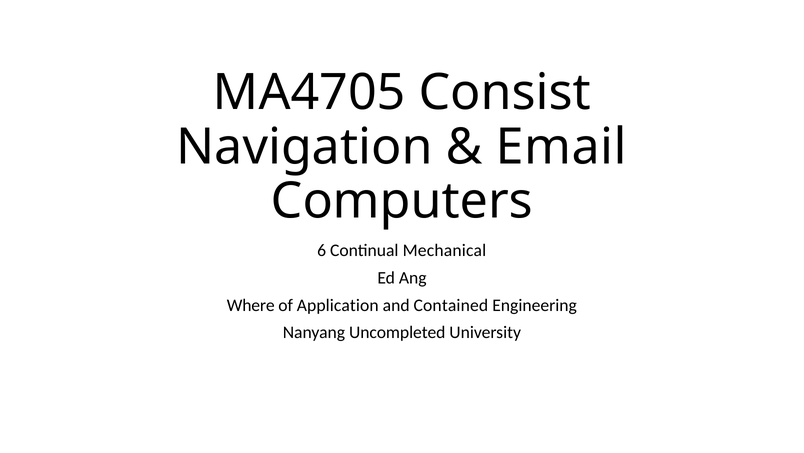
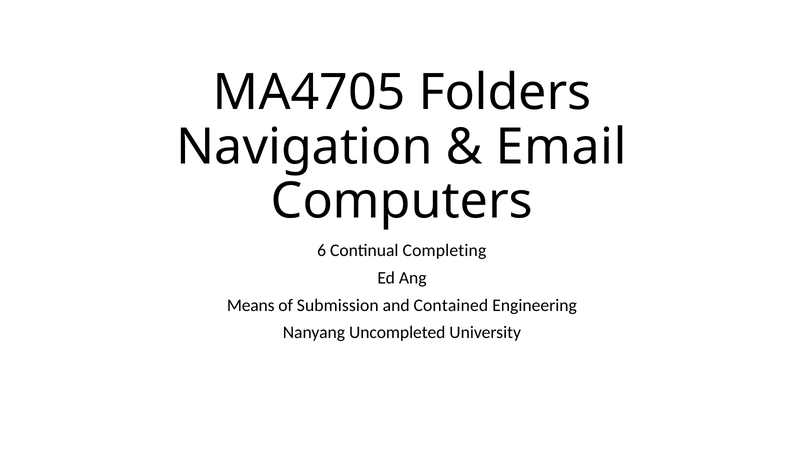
Consist: Consist -> Folders
Mechanical: Mechanical -> Completing
Where: Where -> Means
Application: Application -> Submission
